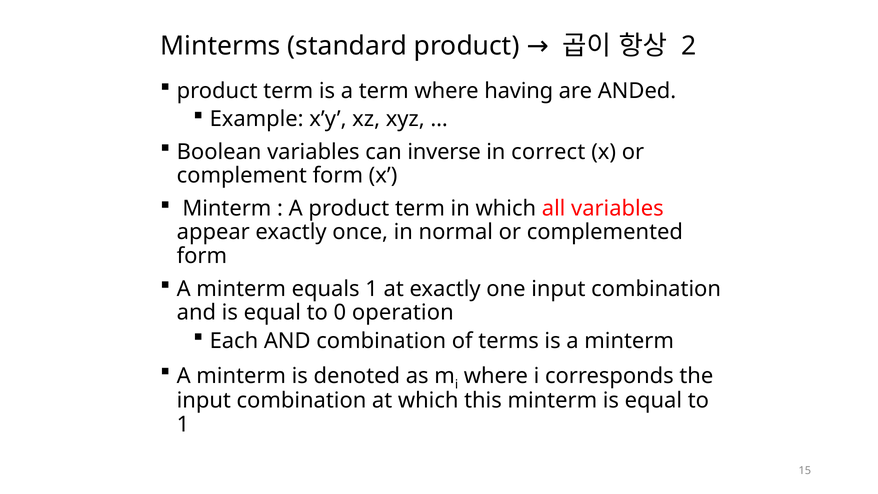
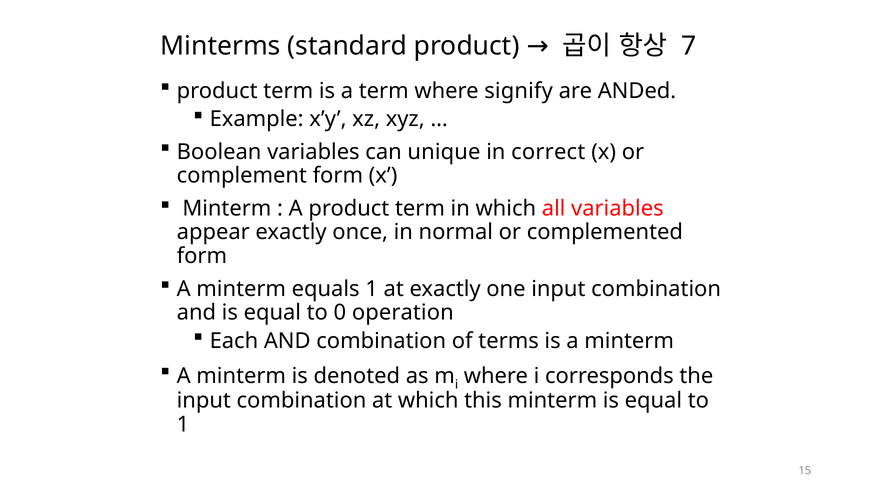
2: 2 -> 7
having: having -> signify
inverse: inverse -> unique
